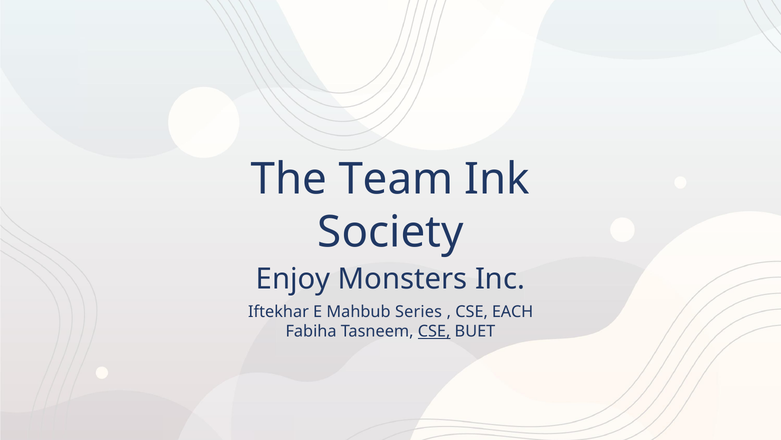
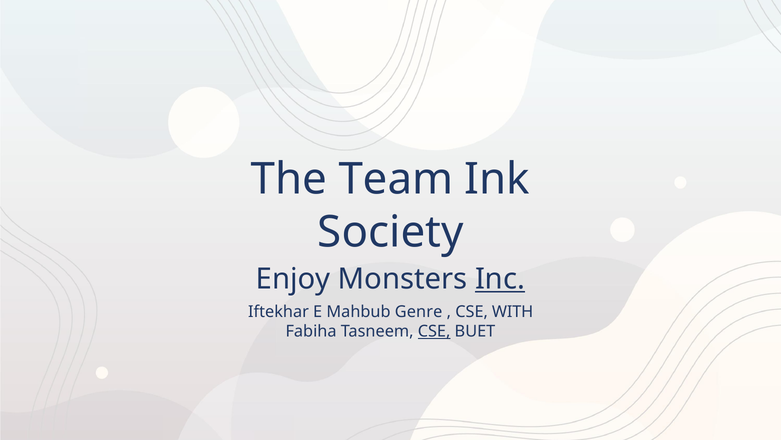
Inc underline: none -> present
Series: Series -> Genre
EACH: EACH -> WITH
